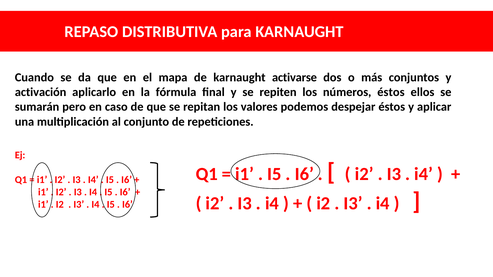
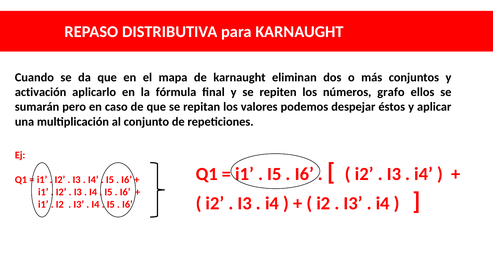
activarse: activarse -> eliminan
números éstos: éstos -> grafo
